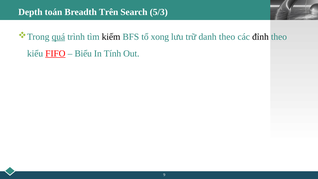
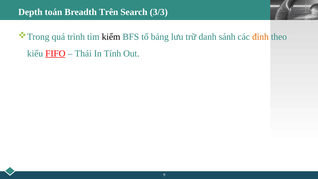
5/3: 5/3 -> 3/3
quá underline: present -> none
xong: xong -> bảng
danh theo: theo -> sánh
đỉnh colour: black -> orange
Biểu: Biểu -> Thái
